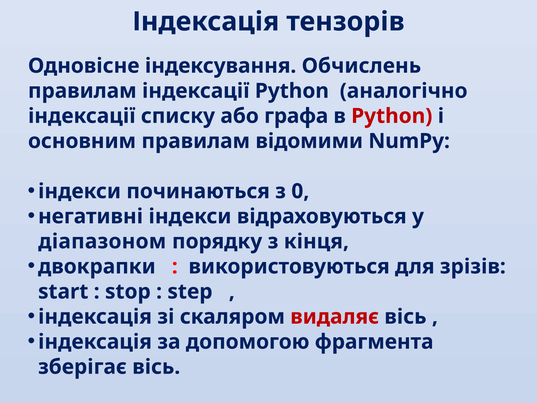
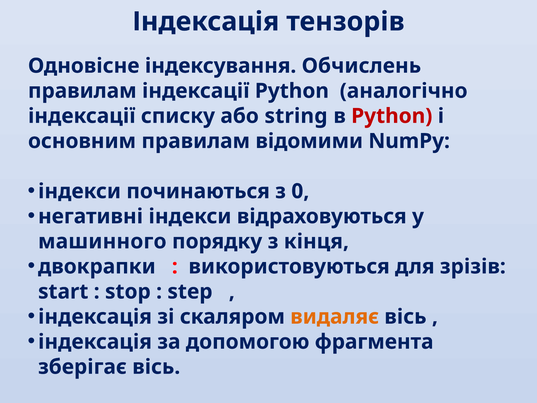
графа: графа -> string
діапазоном: діапазоном -> машинного
видаляє colour: red -> orange
